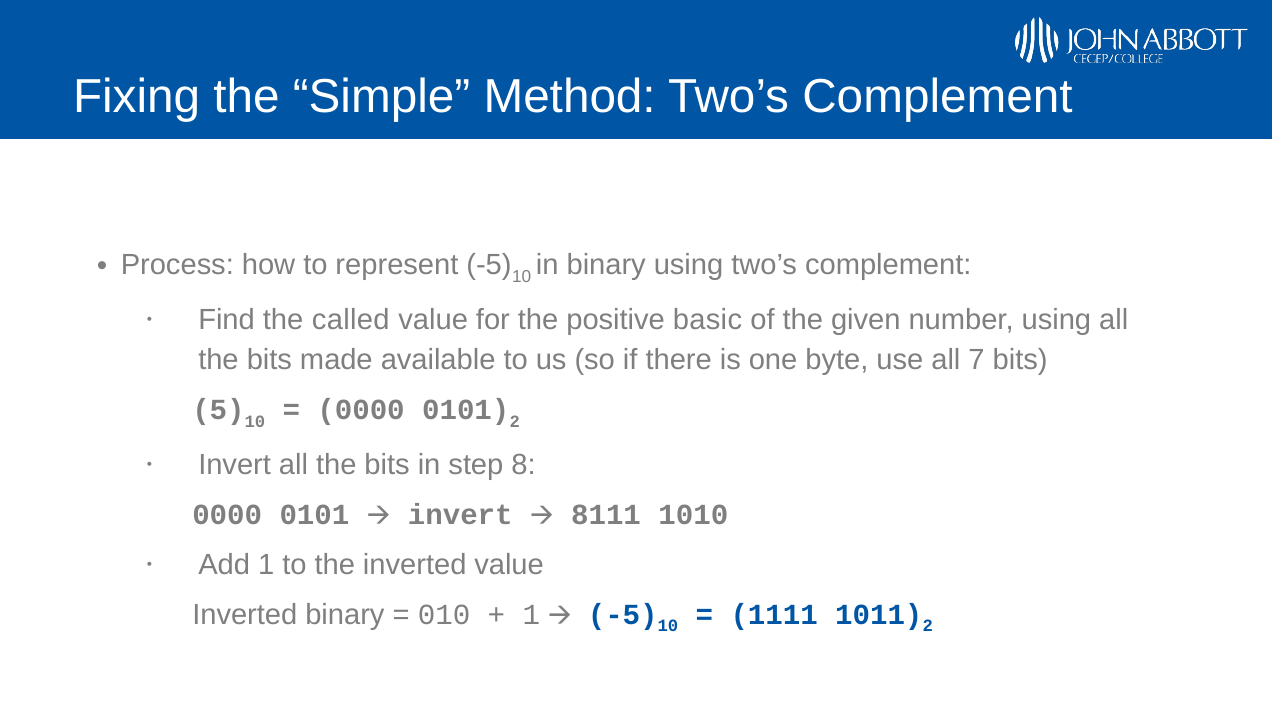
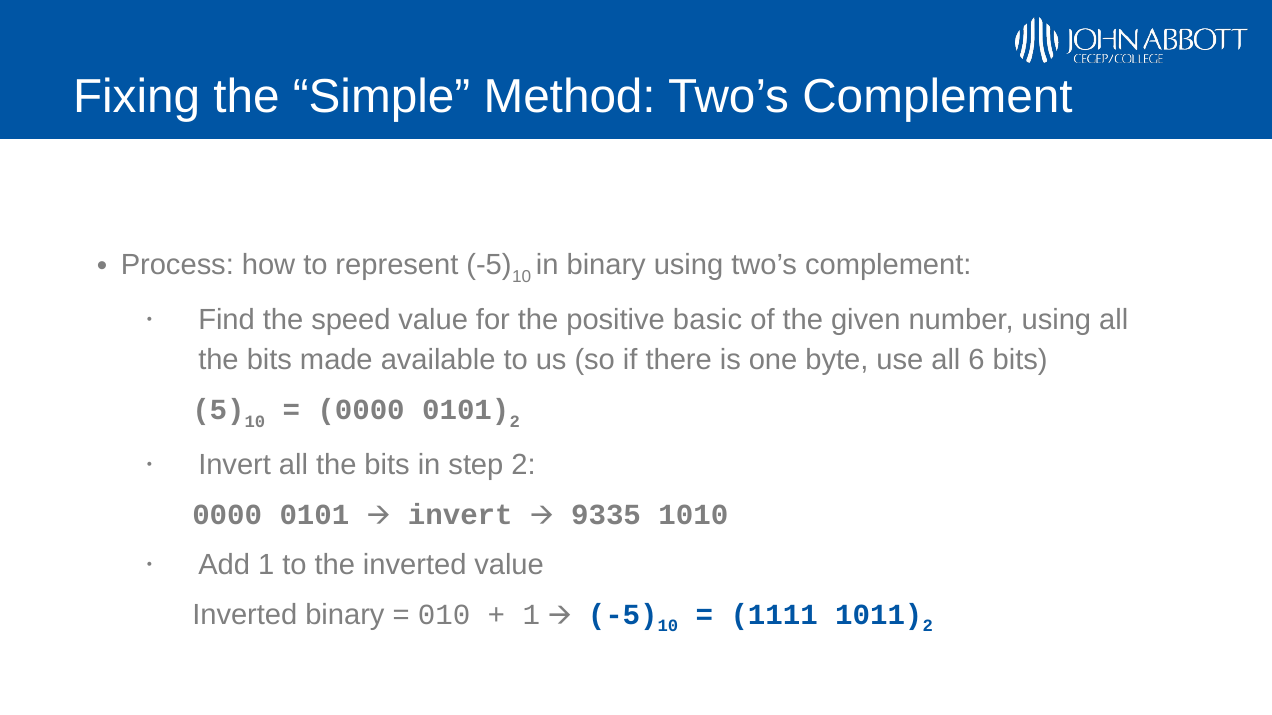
called: called -> speed
7: 7 -> 6
step 8: 8 -> 2
8111: 8111 -> 9335
